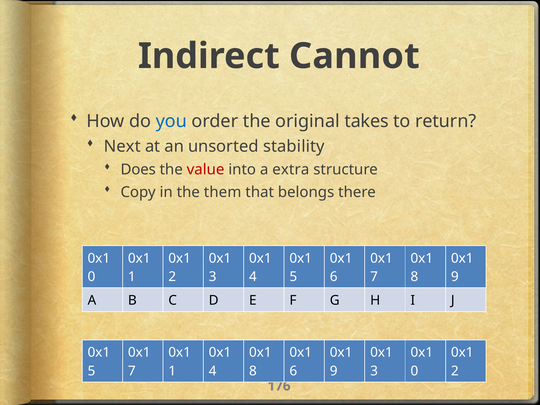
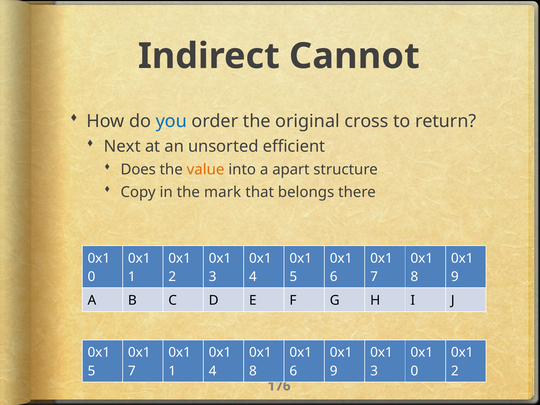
takes: takes -> cross
stability: stability -> efficient
value colour: red -> orange
extra: extra -> apart
them: them -> mark
